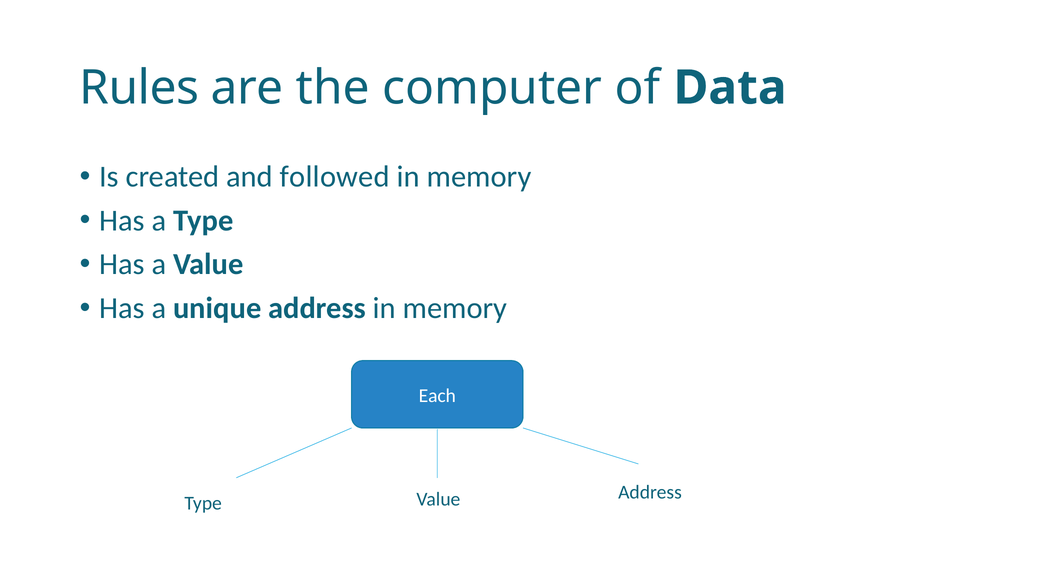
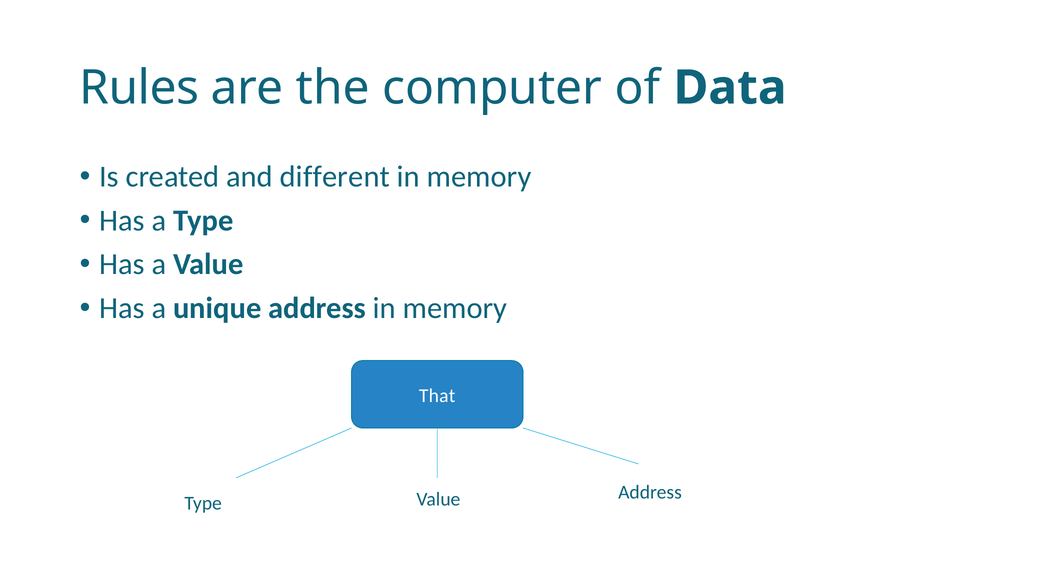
followed: followed -> different
Each: Each -> That
